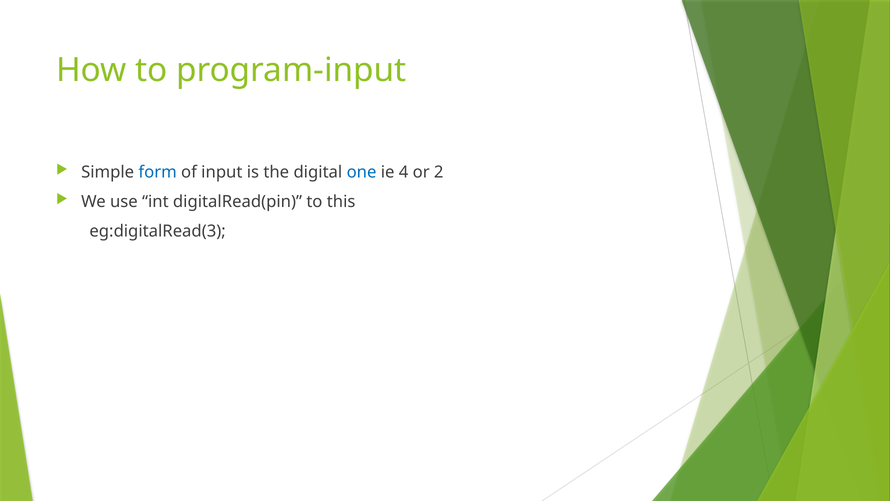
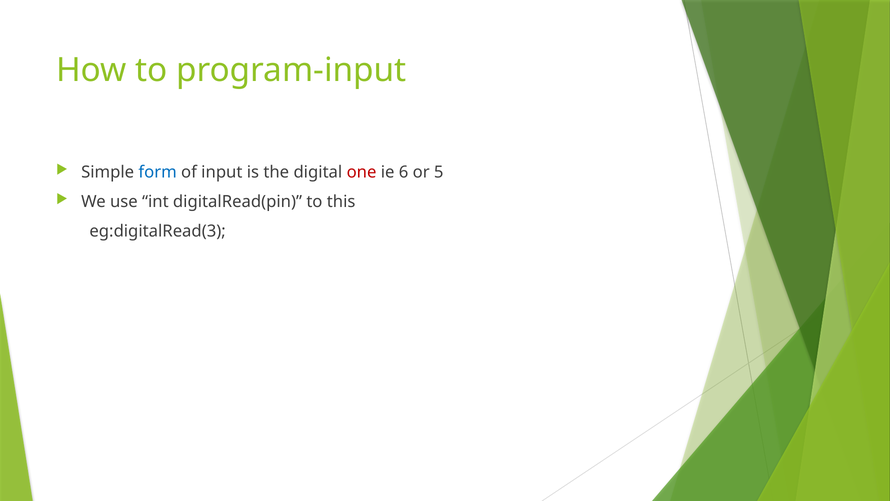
one colour: blue -> red
4: 4 -> 6
2: 2 -> 5
